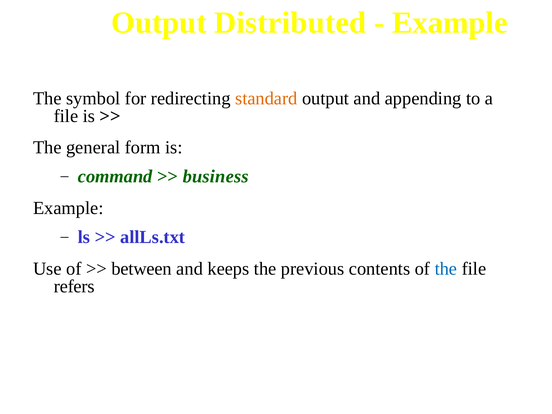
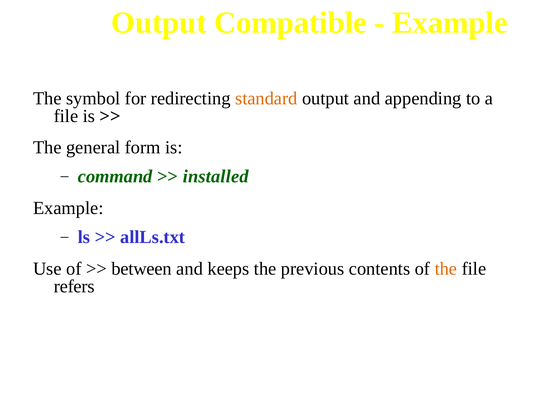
Distributed: Distributed -> Compatible
business: business -> installed
the at (446, 269) colour: blue -> orange
